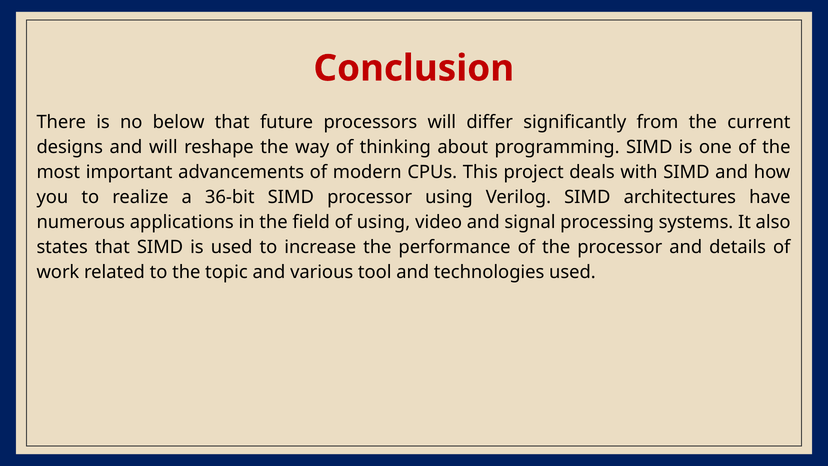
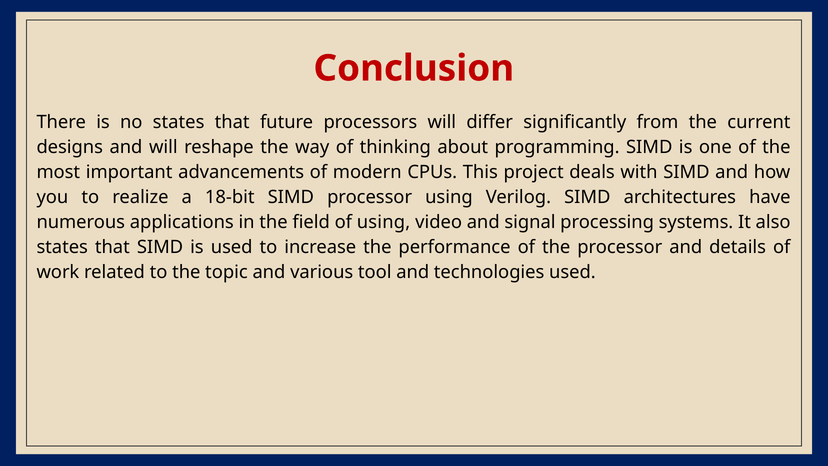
no below: below -> states
36-bit: 36-bit -> 18-bit
